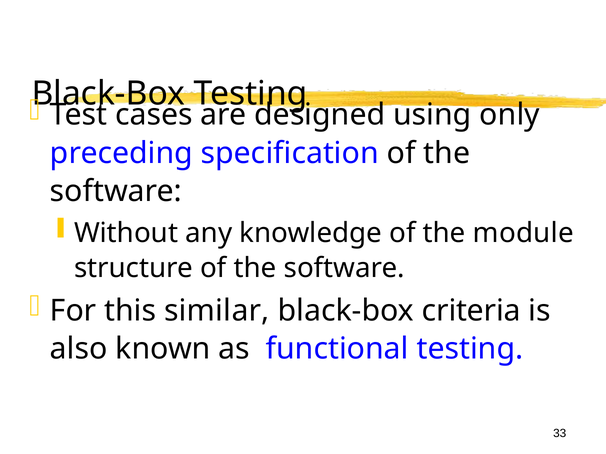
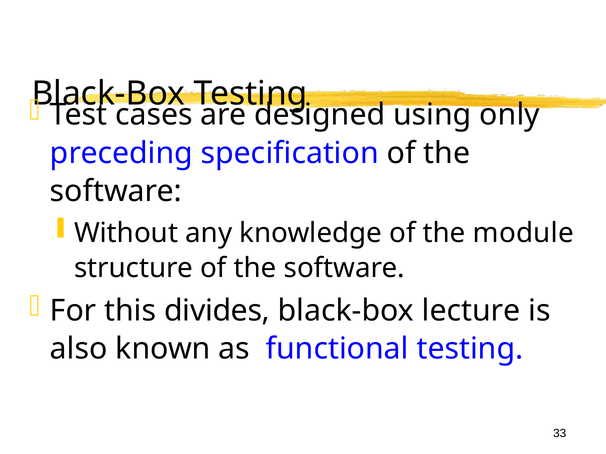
similar: similar -> divides
criteria: criteria -> lecture
